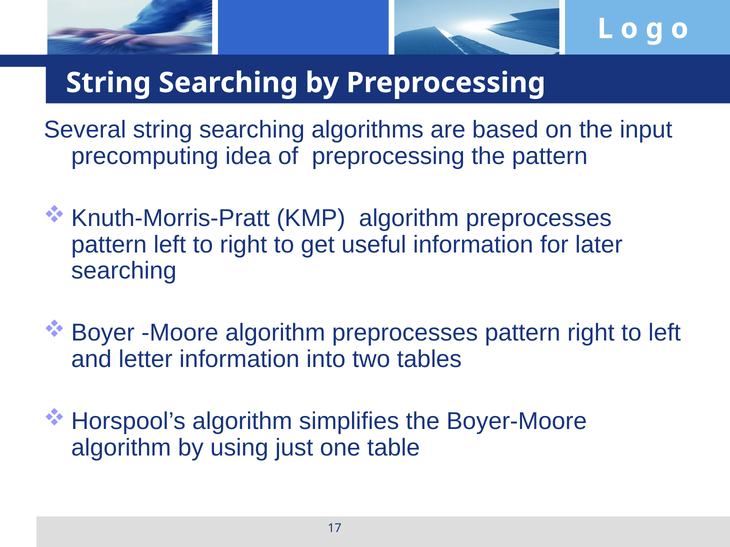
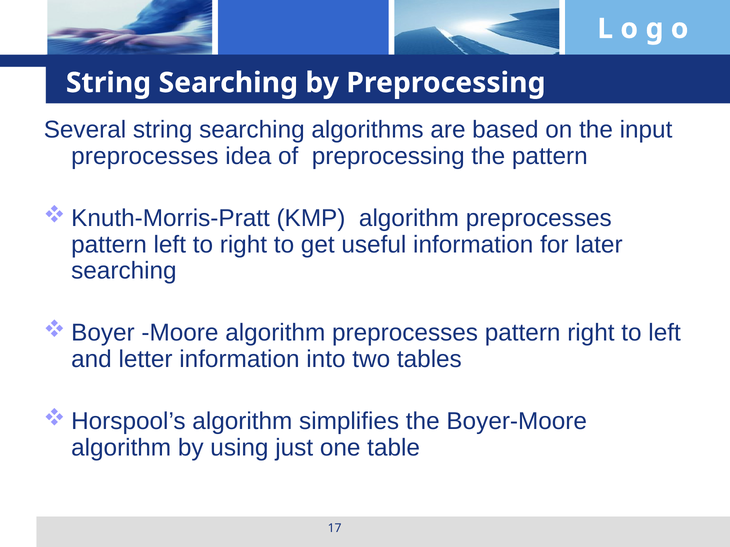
precomputing at (145, 156): precomputing -> preprocesses
